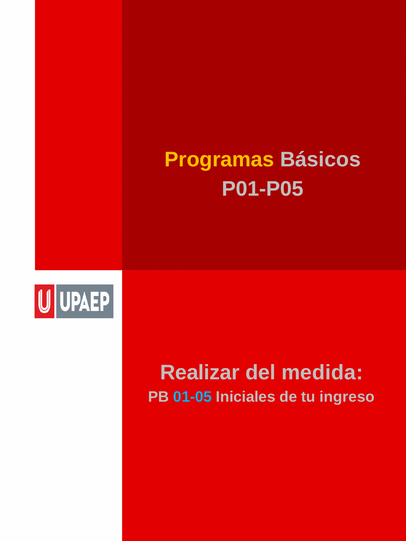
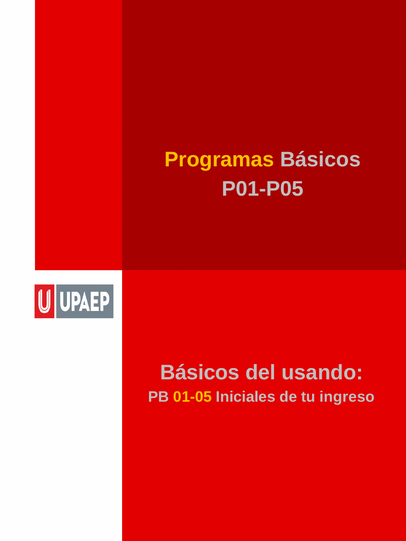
Realizar at (200, 373): Realizar -> Básicos
medida: medida -> usando
01-05 colour: light blue -> yellow
